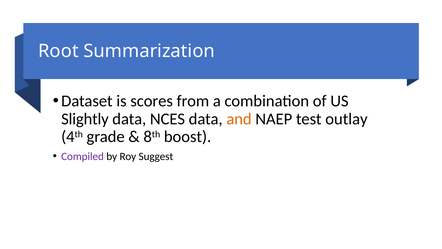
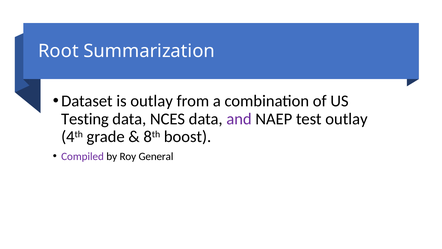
is scores: scores -> outlay
Slightly: Slightly -> Testing
and colour: orange -> purple
Suggest: Suggest -> General
